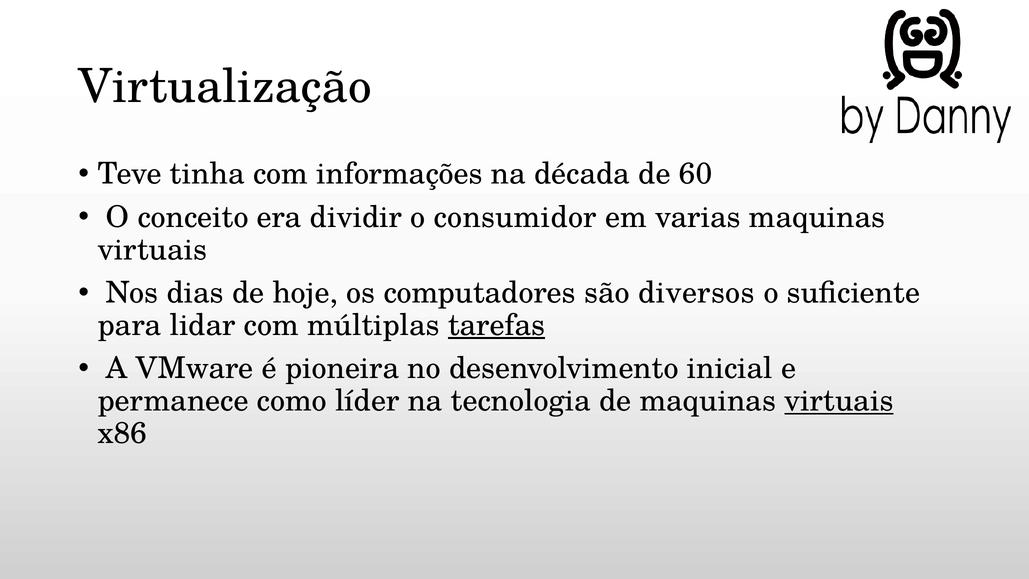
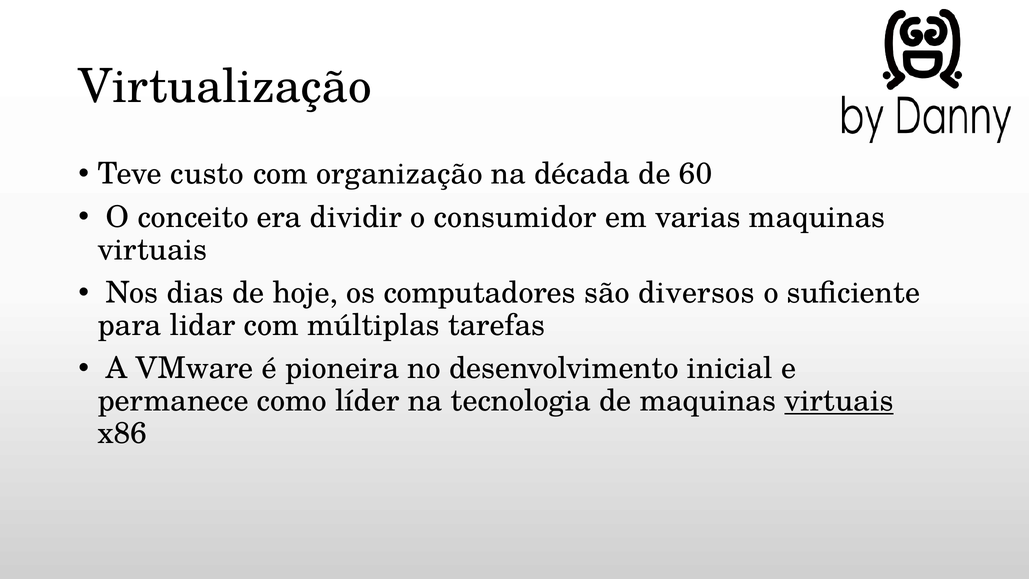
tinha: tinha -> custo
informações: informações -> organização
tarefas underline: present -> none
